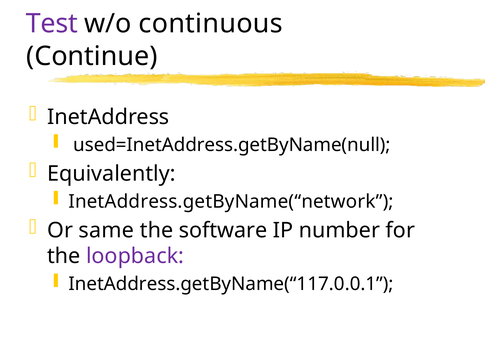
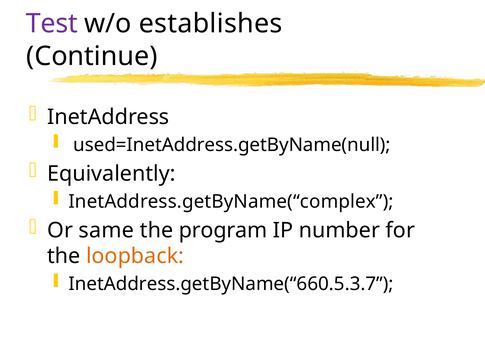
continuous: continuous -> establishes
InetAddress.getByName(“network: InetAddress.getByName(“network -> InetAddress.getByName(“complex
software: software -> program
loopback colour: purple -> orange
InetAddress.getByName(“117.0.0.1: InetAddress.getByName(“117.0.0.1 -> InetAddress.getByName(“660.5.3.7
